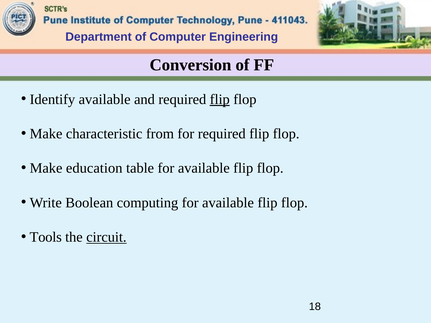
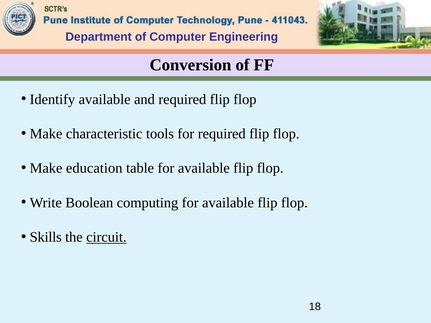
flip at (220, 99) underline: present -> none
from: from -> tools
Tools: Tools -> Skills
